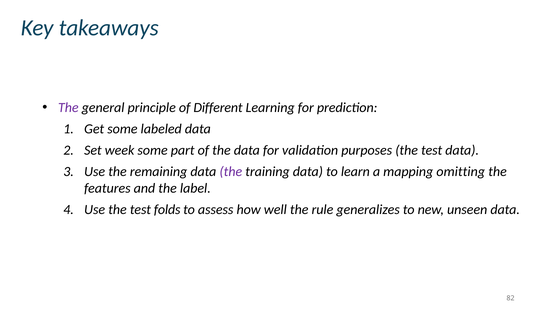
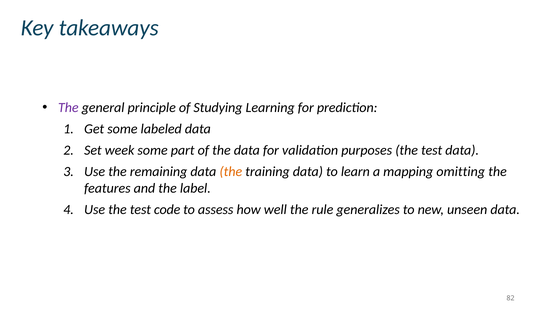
Different: Different -> Studying
the at (231, 172) colour: purple -> orange
folds: folds -> code
